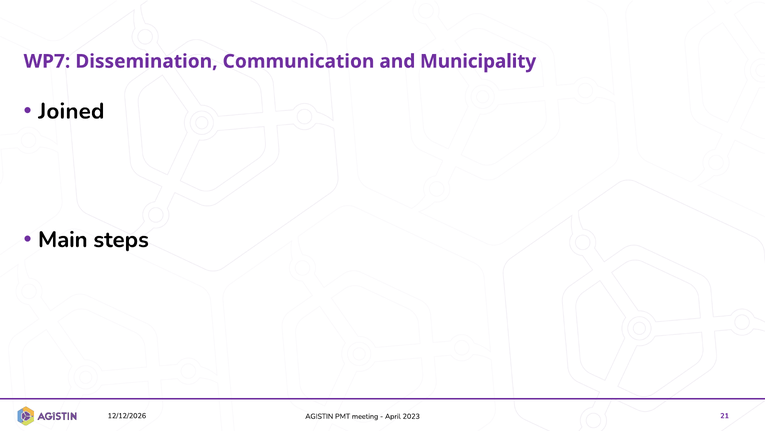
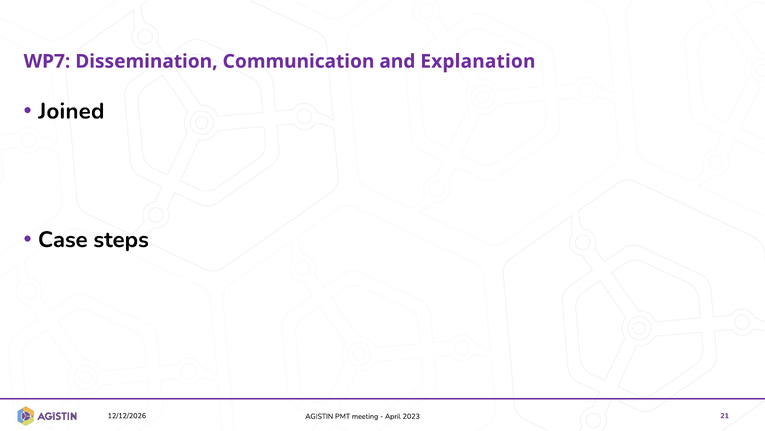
Municipality: Municipality -> Explanation
Main: Main -> Case
